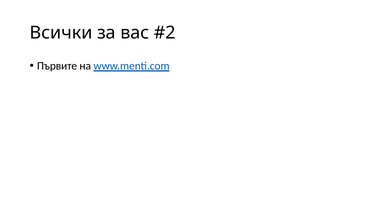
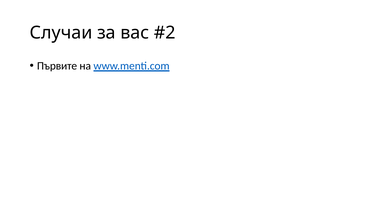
Всички: Всички -> Случаи
